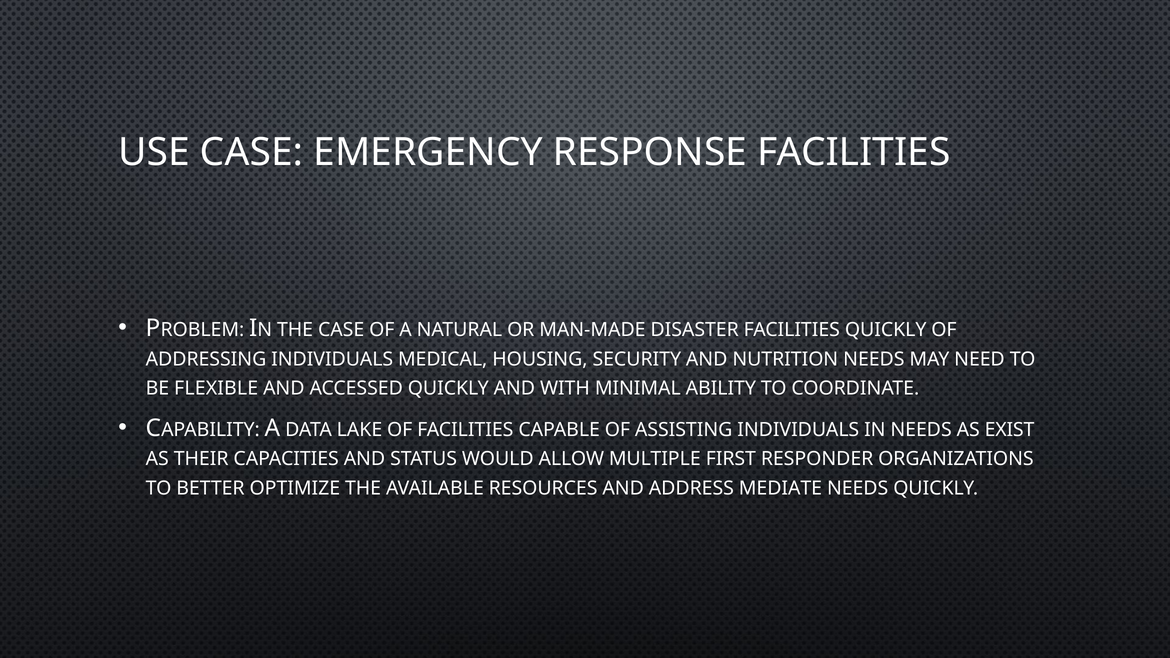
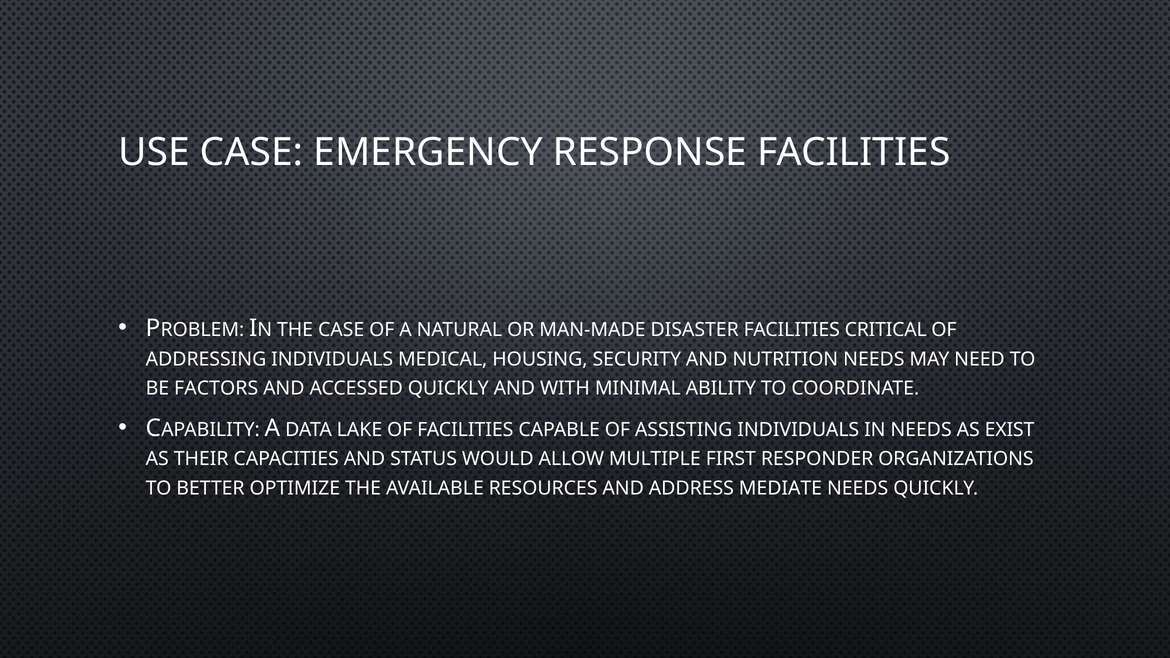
FACILITIES QUICKLY: QUICKLY -> CRITICAL
FLEXIBLE: FLEXIBLE -> FACTORS
